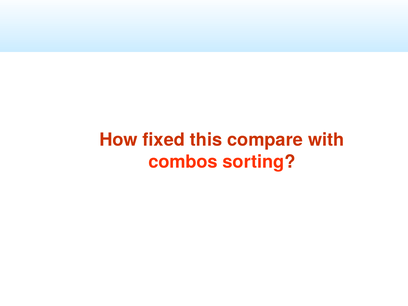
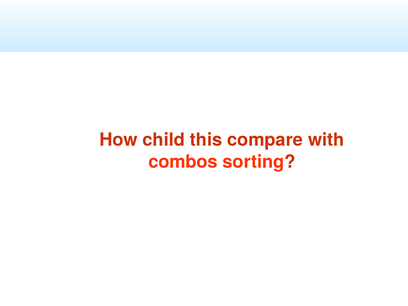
fixed: fixed -> child
